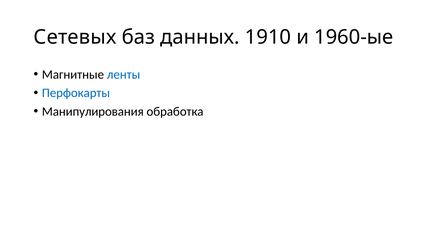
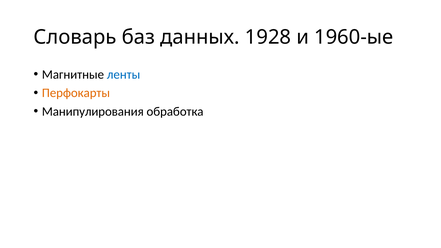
Сетевых: Сетевых -> Словарь
1910: 1910 -> 1928
Перфокарты colour: blue -> orange
